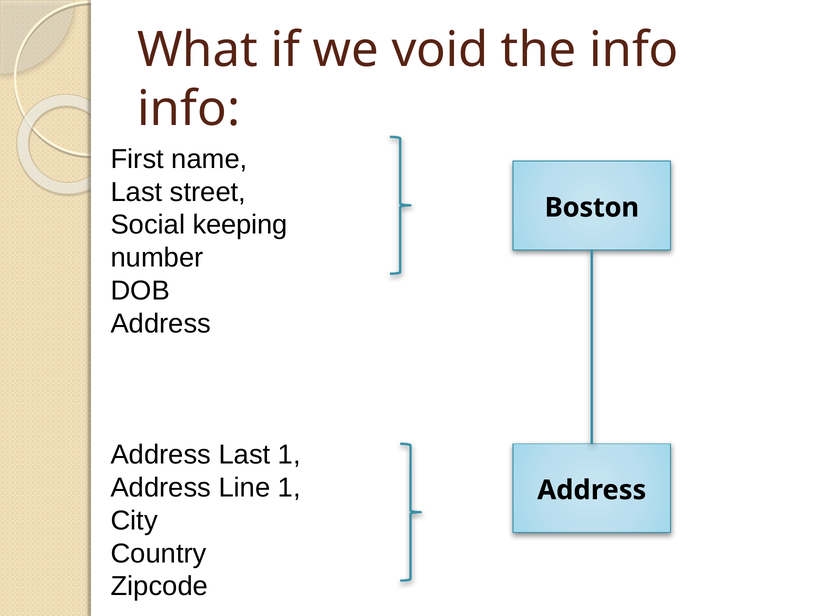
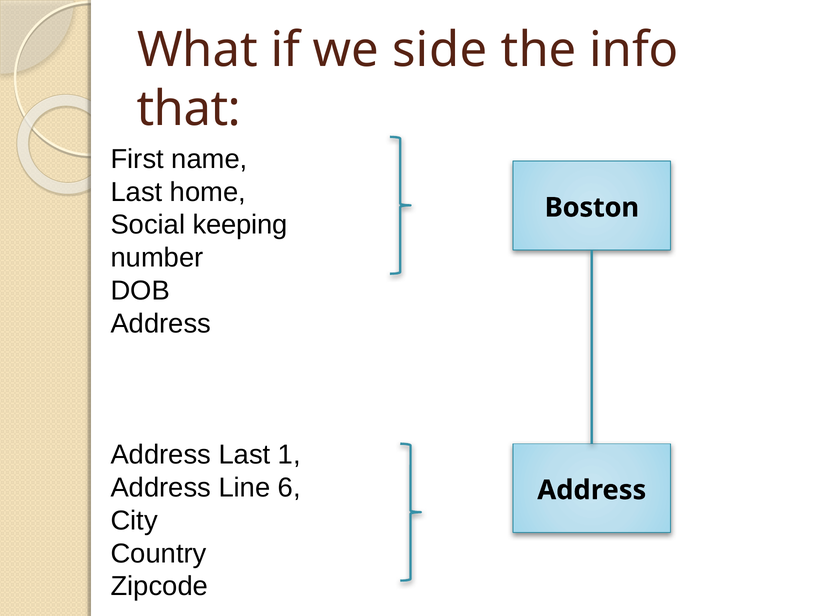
void: void -> side
info at (189, 109): info -> that
street: street -> home
Line 1: 1 -> 6
